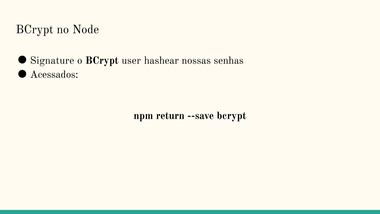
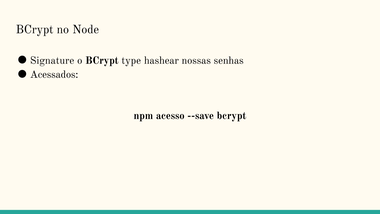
user: user -> type
return: return -> acesso
